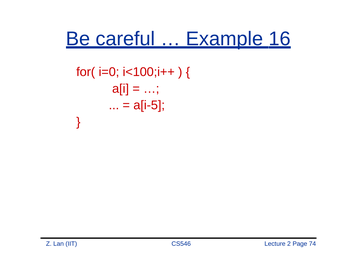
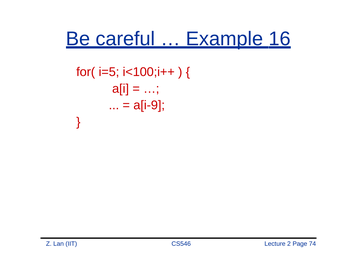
i=0: i=0 -> i=5
a[i-5: a[i-5 -> a[i-9
